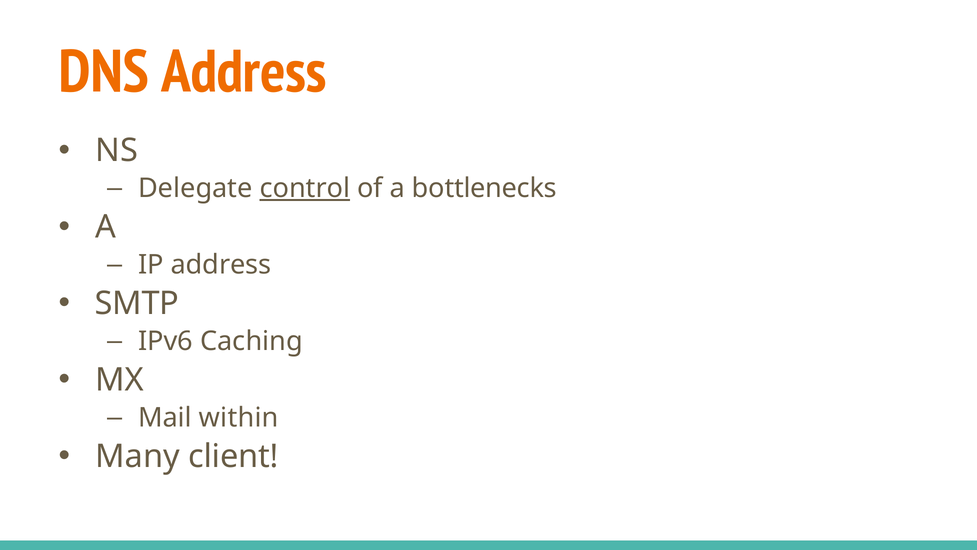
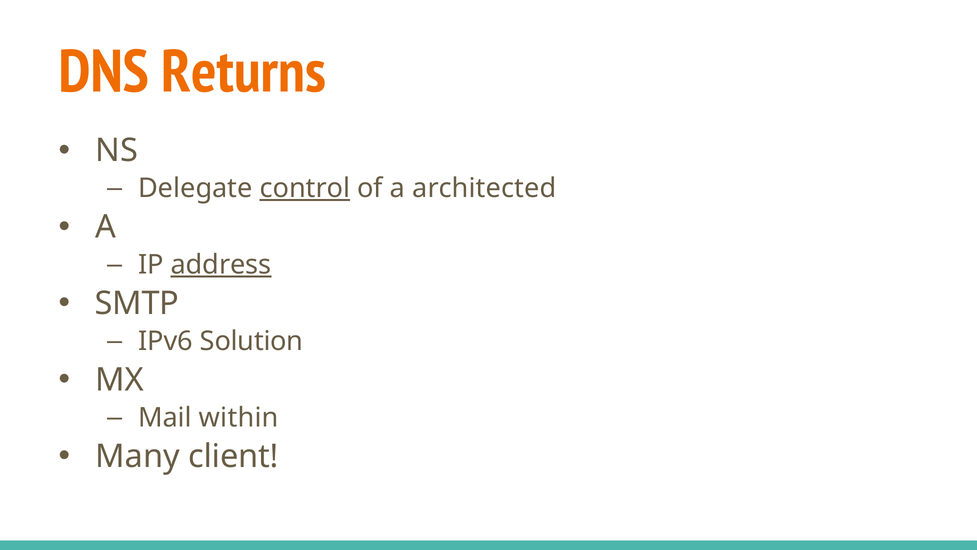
DNS Address: Address -> Returns
bottlenecks: bottlenecks -> architected
address at (221, 265) underline: none -> present
Caching: Caching -> Solution
